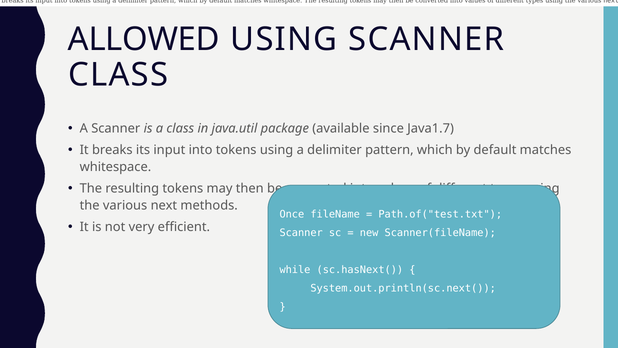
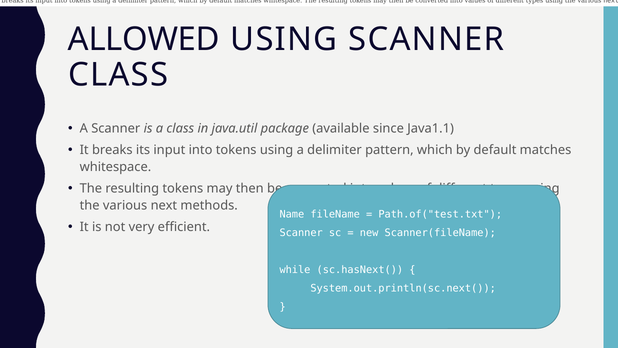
Java1.7: Java1.7 -> Java1.1
Once: Once -> Name
